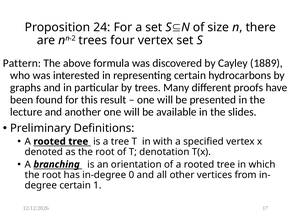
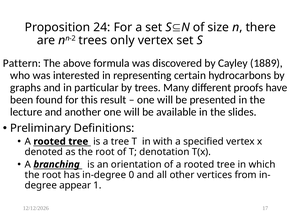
four: four -> only
certain at (75, 186): certain -> appear
